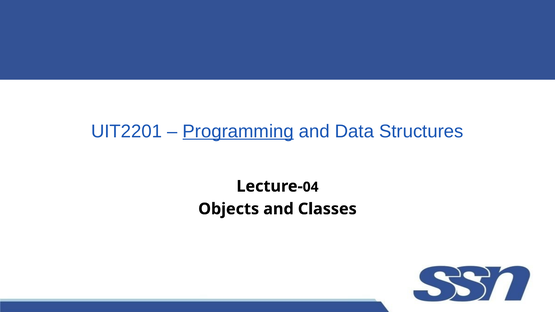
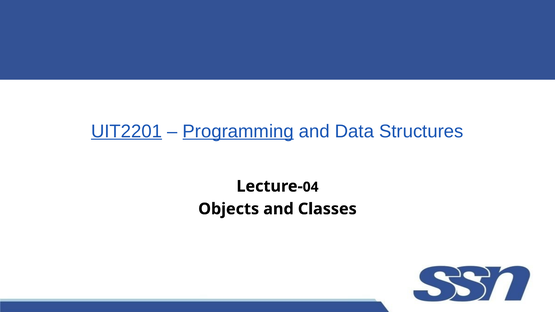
UIT2201 underline: none -> present
